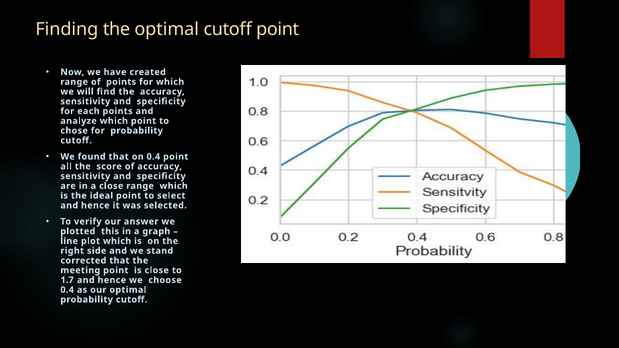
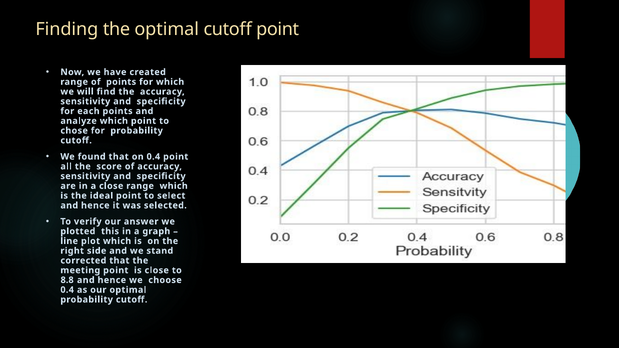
1.7: 1.7 -> 8.8
